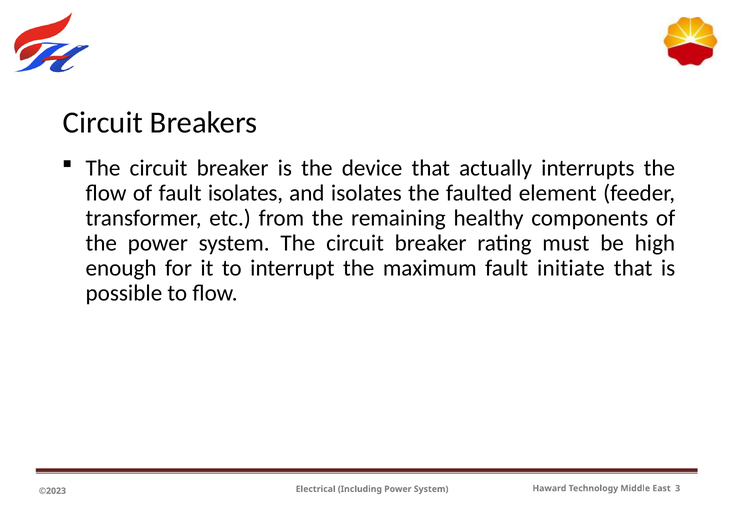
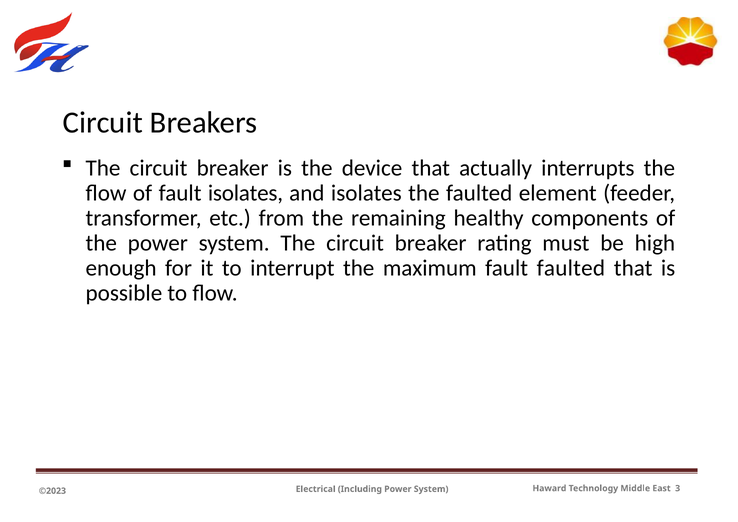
fault initiate: initiate -> faulted
